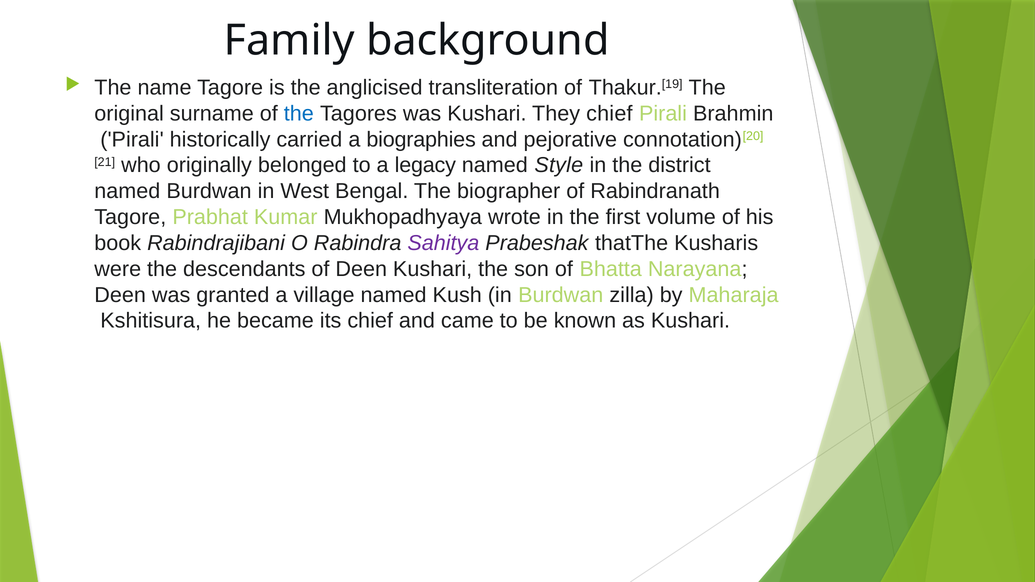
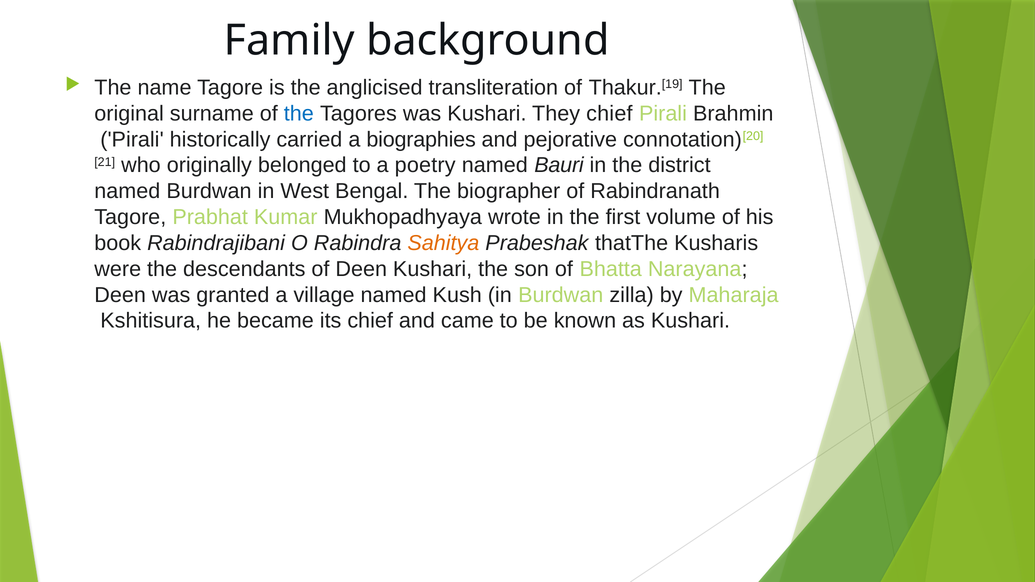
legacy: legacy -> poetry
Style: Style -> Bauri
Sahitya colour: purple -> orange
